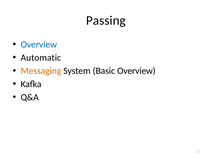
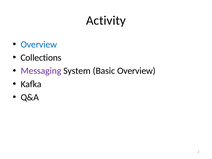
Passing: Passing -> Activity
Automatic: Automatic -> Collections
Messaging colour: orange -> purple
